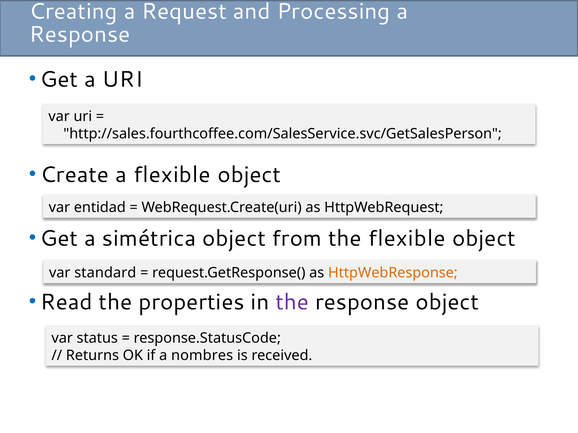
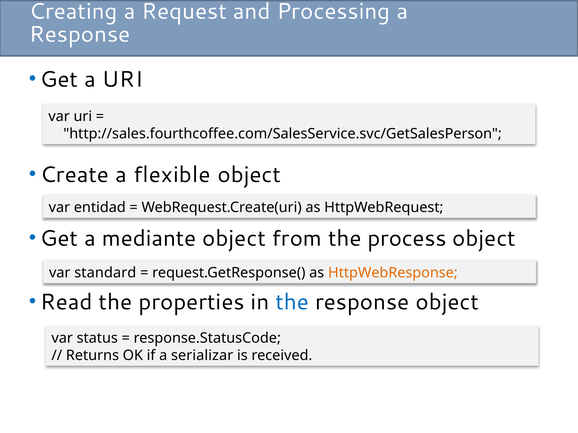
simétrica: simétrica -> mediante
the flexible: flexible -> process
the at (292, 302) colour: purple -> blue
nombres: nombres -> serializar
